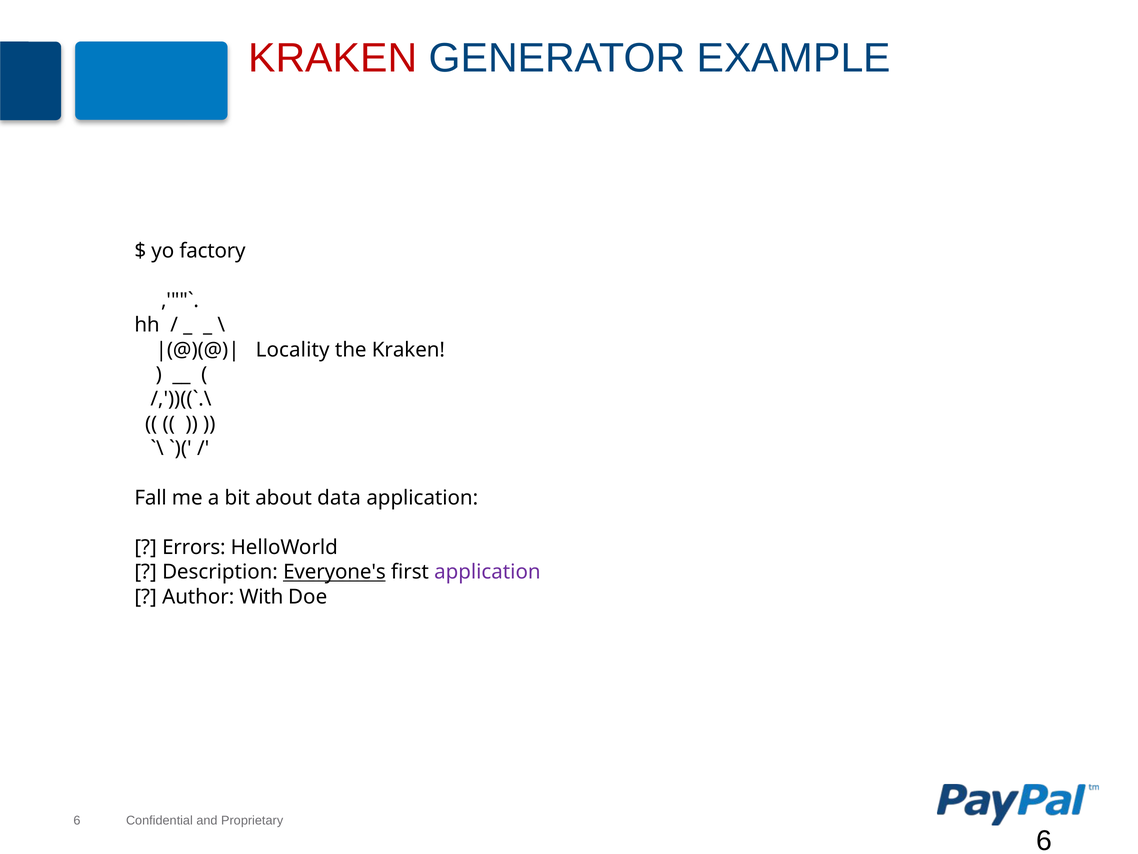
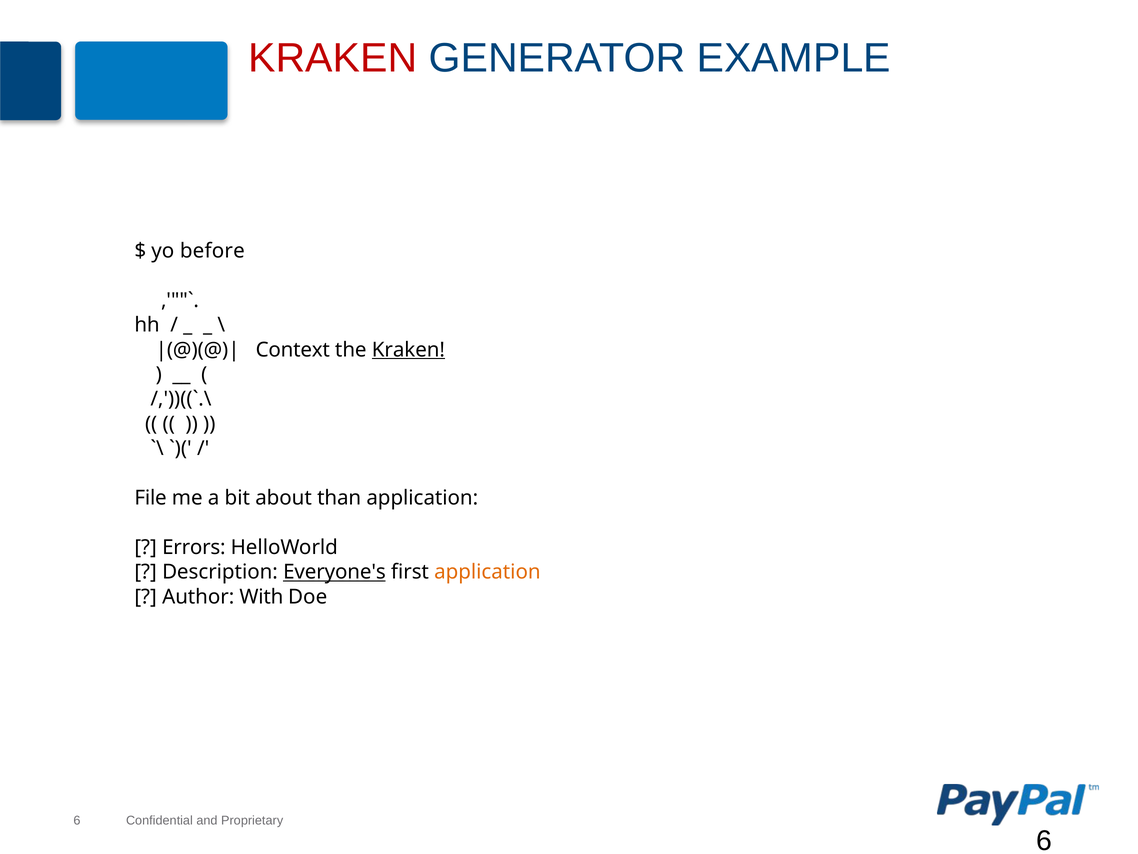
factory: factory -> before
Locality: Locality -> Context
Kraken at (408, 350) underline: none -> present
Fall: Fall -> File
data: data -> than
application at (487, 572) colour: purple -> orange
